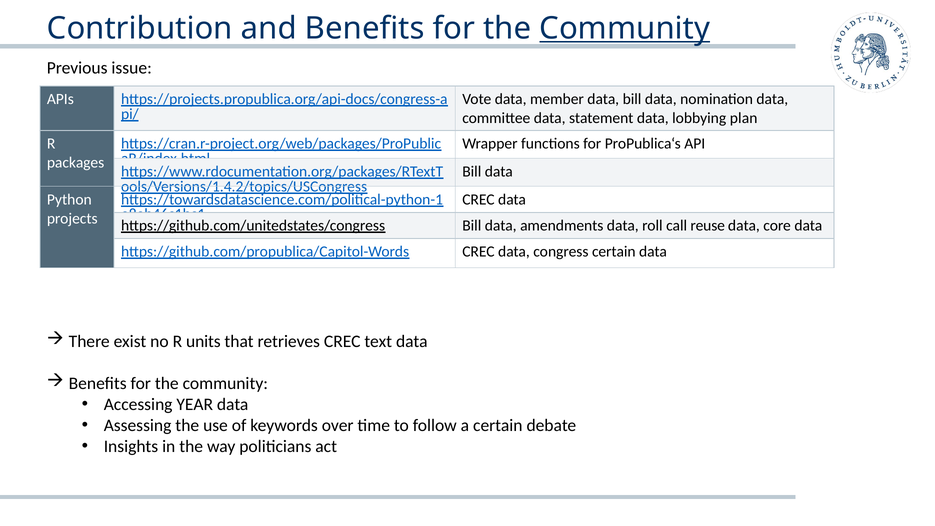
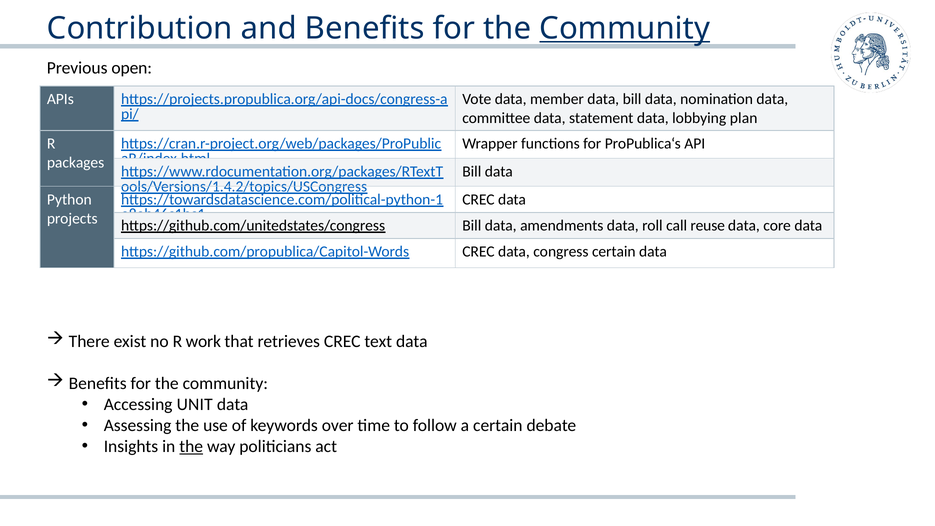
issue: issue -> open
units: units -> work
YEAR: YEAR -> UNIT
the at (191, 446) underline: none -> present
